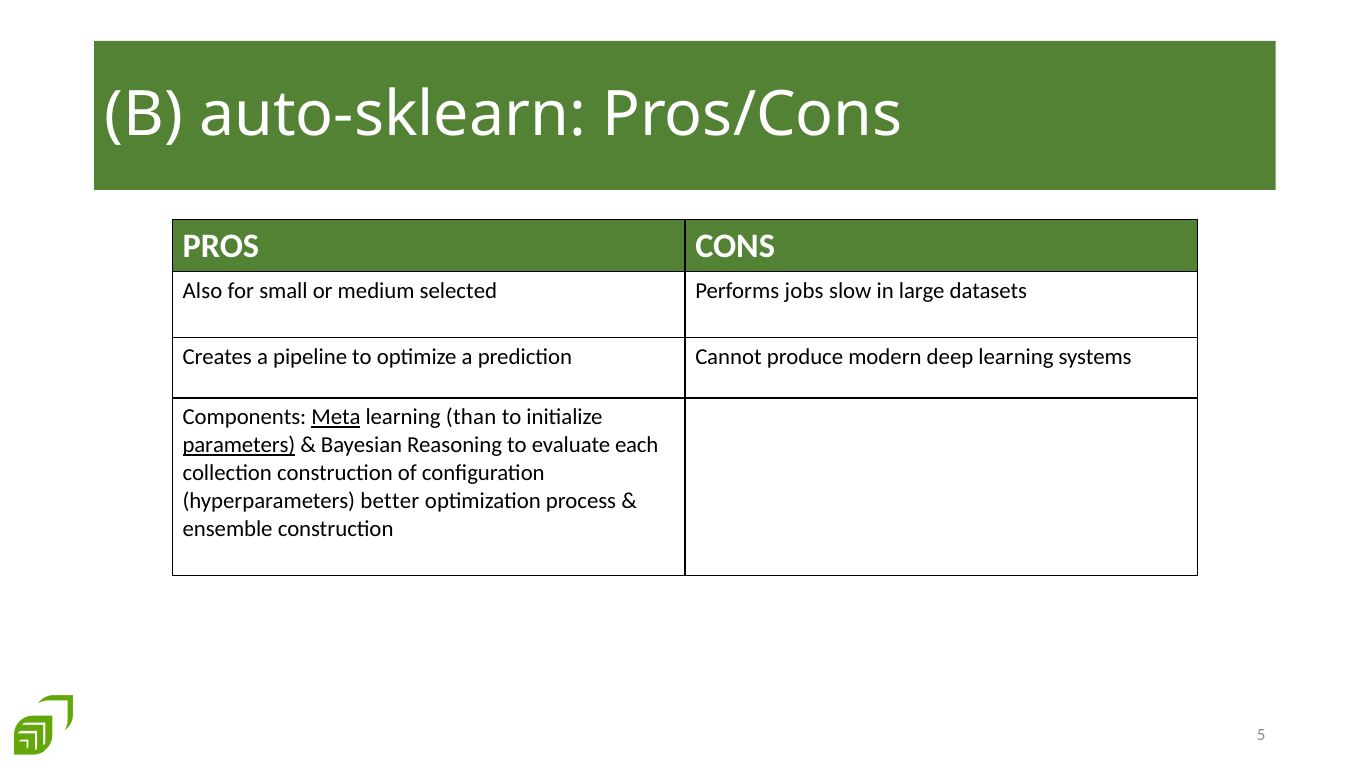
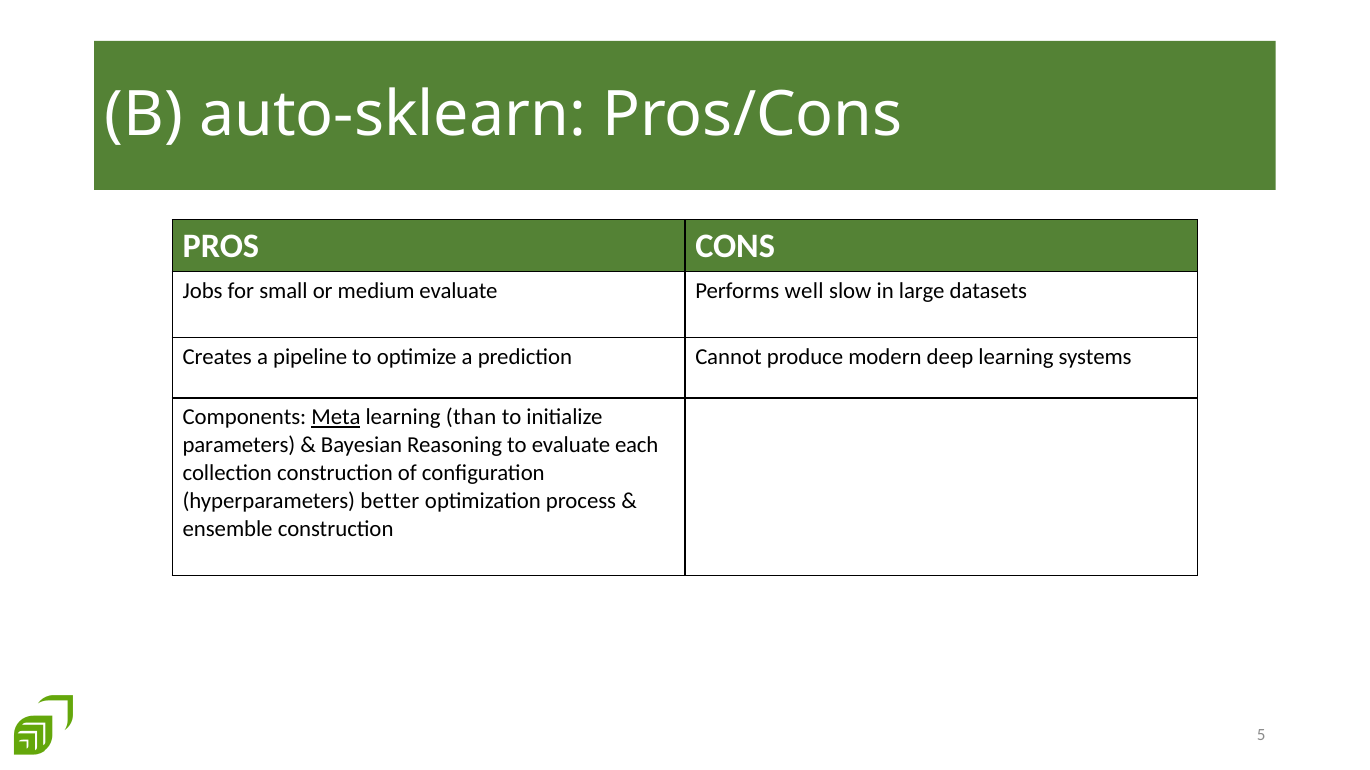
Also: Also -> Jobs
medium selected: selected -> evaluate
jobs: jobs -> well
parameters underline: present -> none
